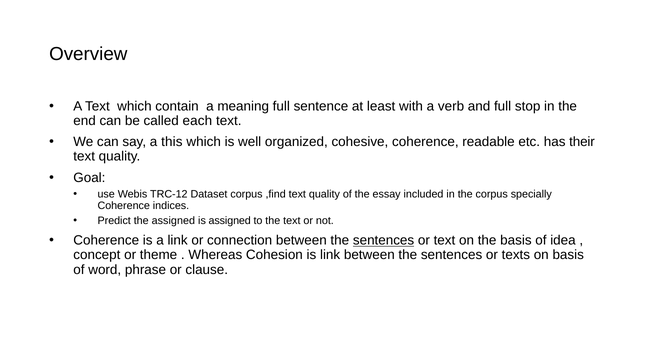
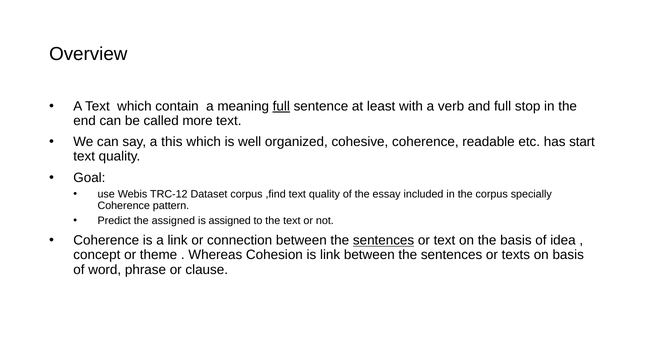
full at (281, 106) underline: none -> present
each: each -> more
their: their -> start
indices: indices -> pattern
